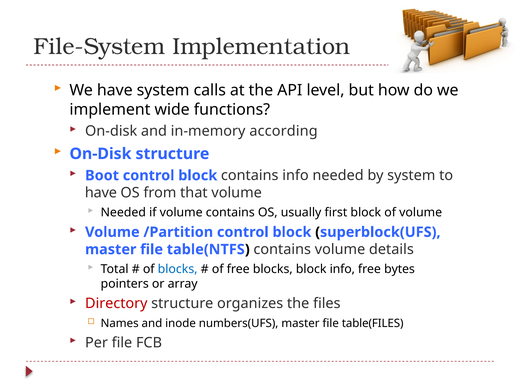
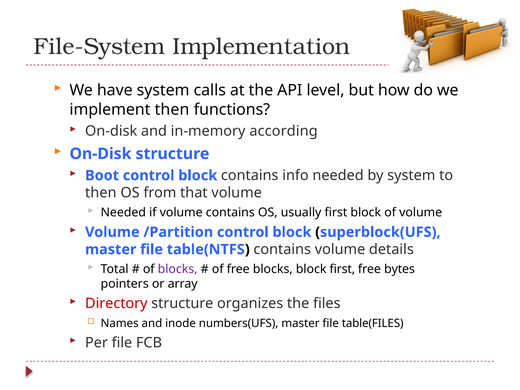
implement wide: wide -> then
have at (101, 193): have -> then
blocks at (178, 269) colour: blue -> purple
block info: info -> first
